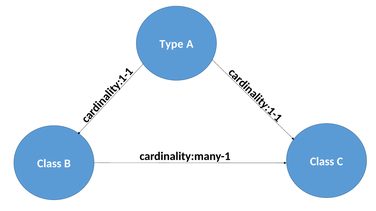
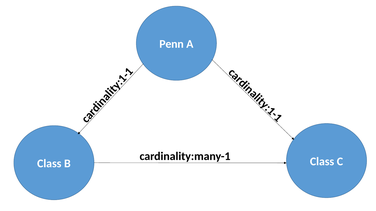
Type: Type -> Penn
